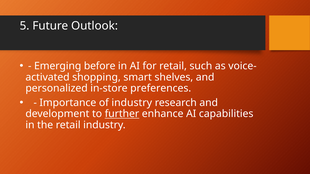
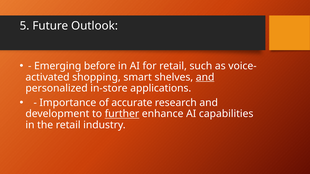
and at (205, 77) underline: none -> present
preferences: preferences -> applications
of industry: industry -> accurate
